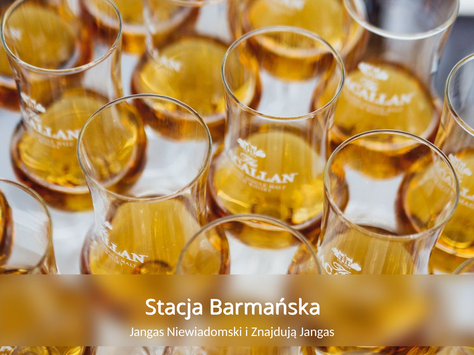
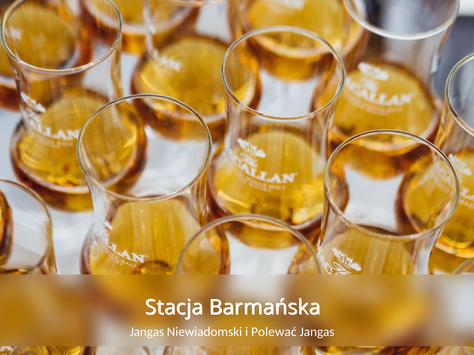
Znajdują: Znajdują -> Polewać
